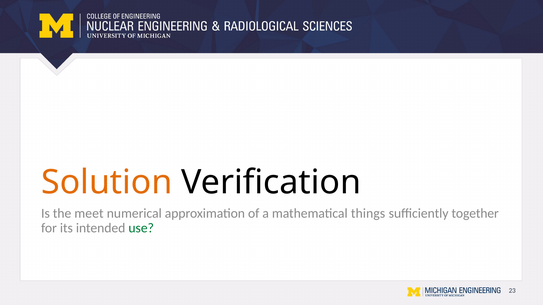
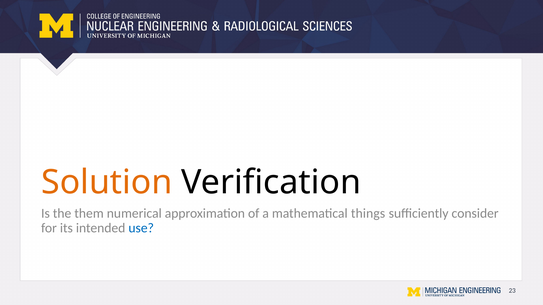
meet: meet -> them
together: together -> consider
use colour: green -> blue
